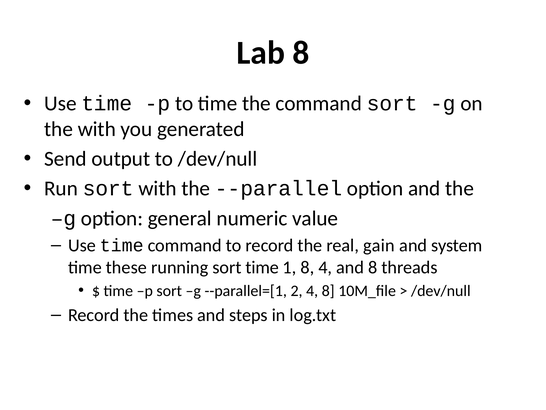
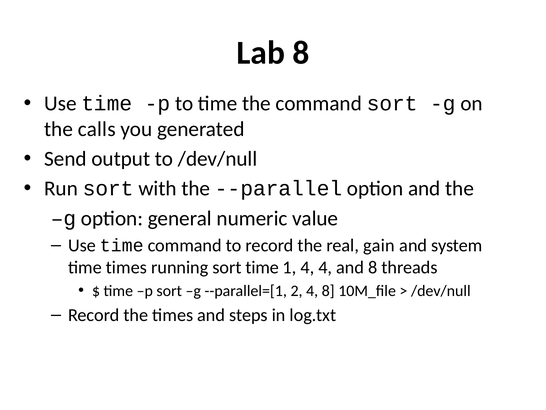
the with: with -> calls
time these: these -> times
1 8: 8 -> 4
